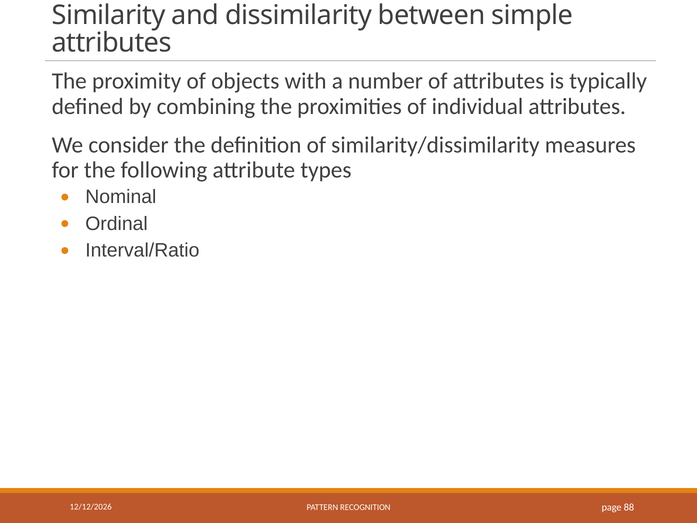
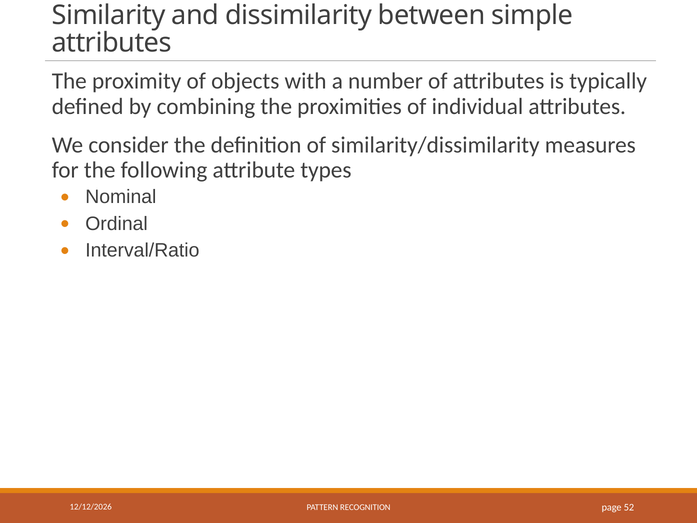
88: 88 -> 52
